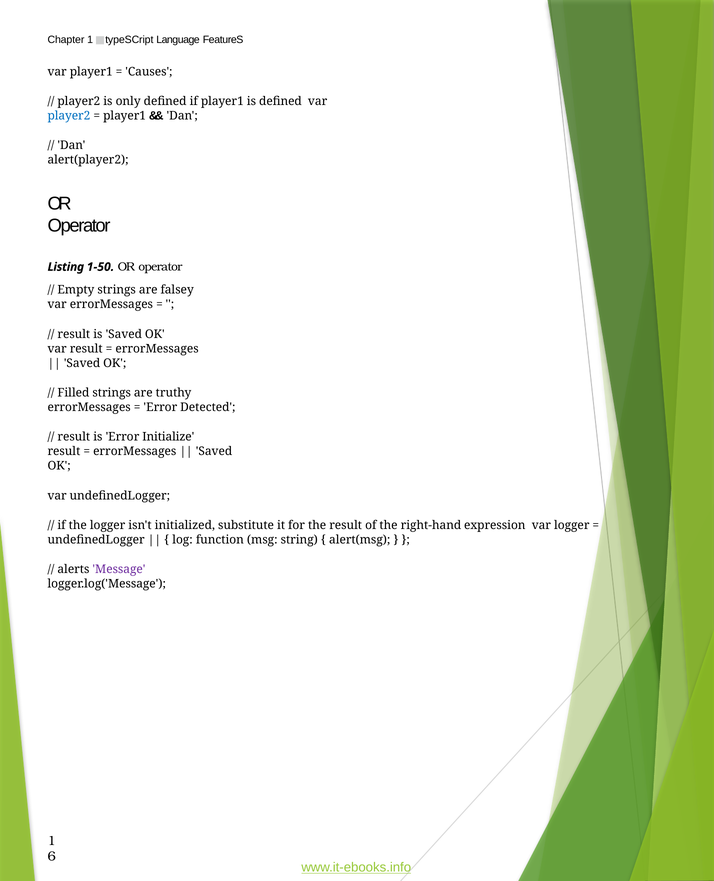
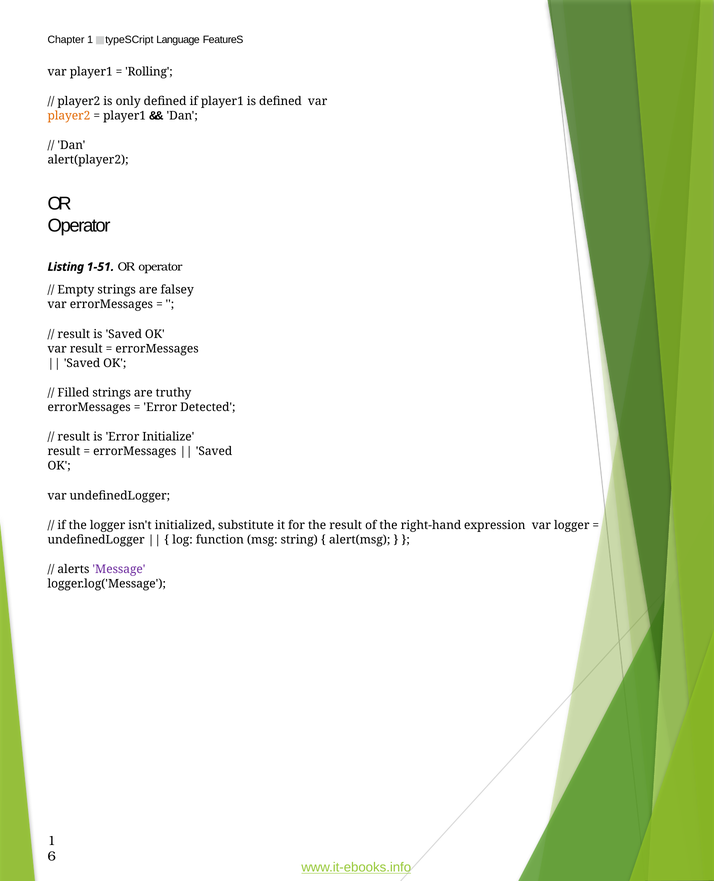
Causes: Causes -> Rolling
player2 at (69, 116) colour: blue -> orange
1-50: 1-50 -> 1-51
